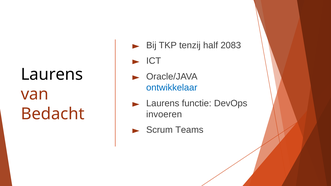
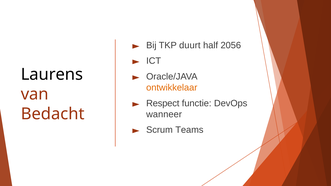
tenzij: tenzij -> duurt
2083: 2083 -> 2056
ontwikkelaar colour: blue -> orange
Laurens at (163, 103): Laurens -> Respect
invoeren: invoeren -> wanneer
